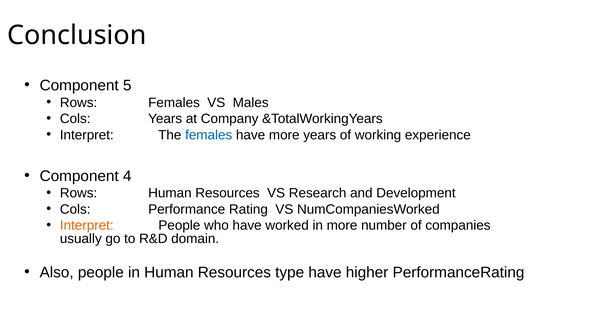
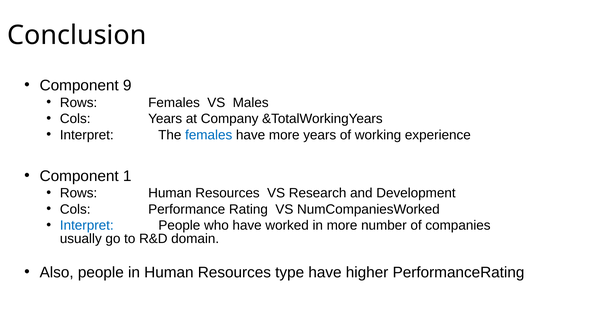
5: 5 -> 9
4: 4 -> 1
Interpret at (87, 226) colour: orange -> blue
